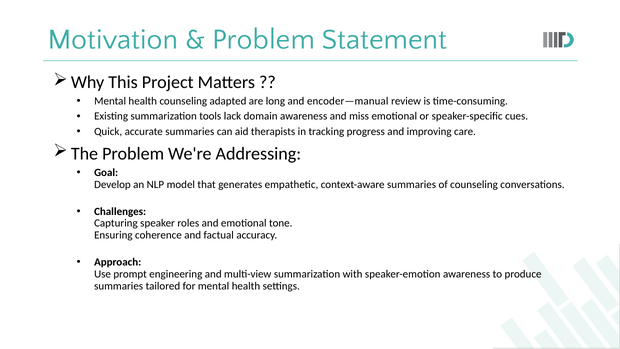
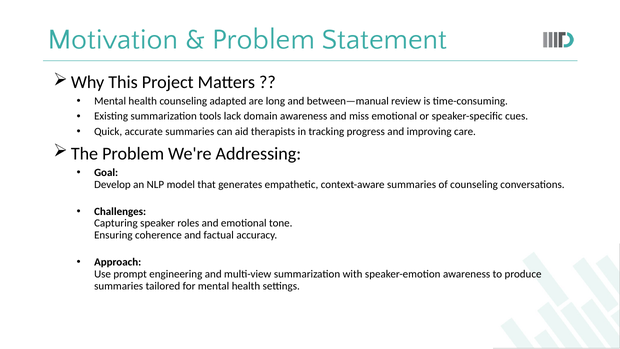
encoder—manual: encoder—manual -> between—manual
